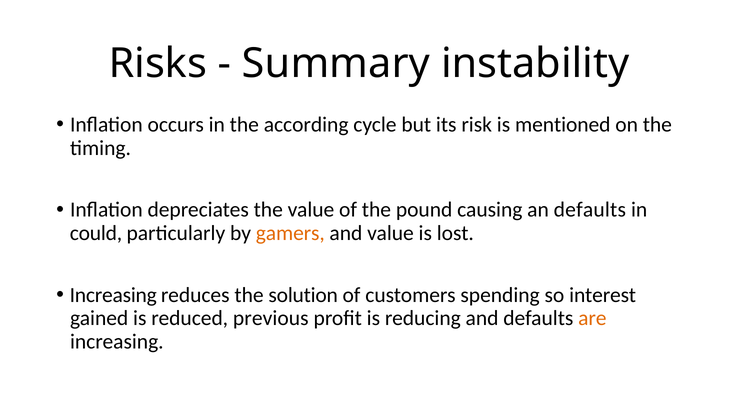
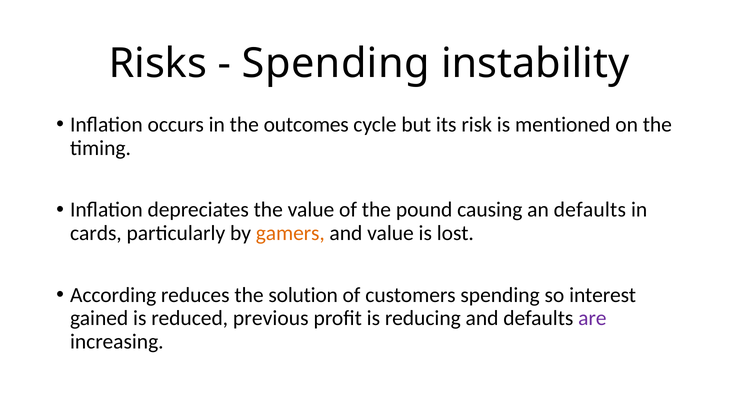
Summary at (336, 64): Summary -> Spending
according: according -> outcomes
could: could -> cards
Increasing at (113, 295): Increasing -> According
are colour: orange -> purple
